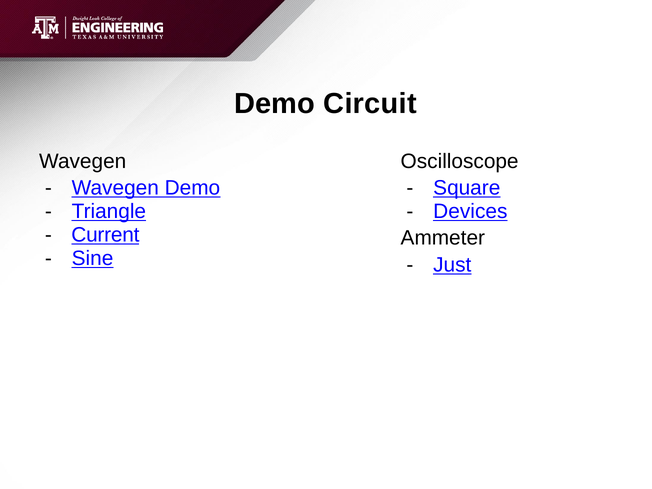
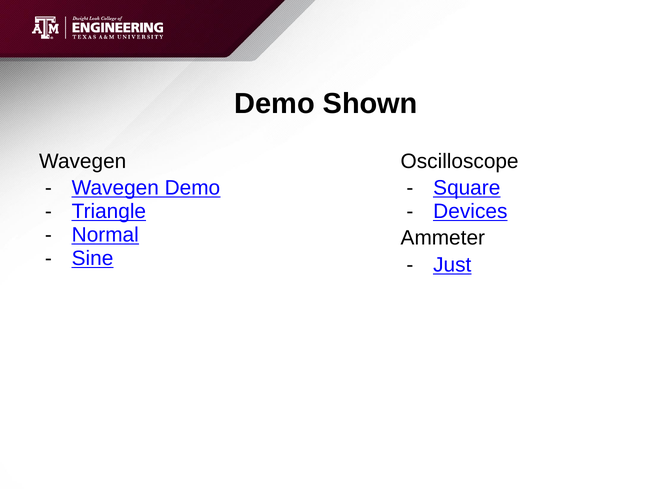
Circuit: Circuit -> Shown
Current: Current -> Normal
